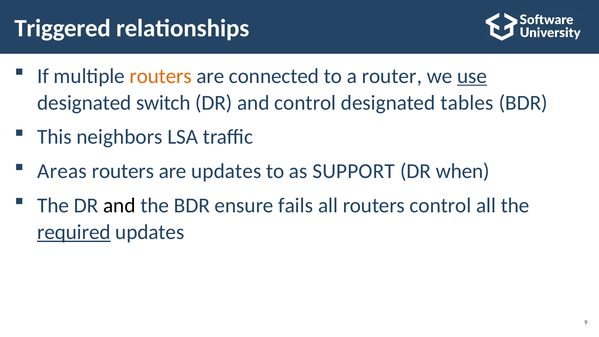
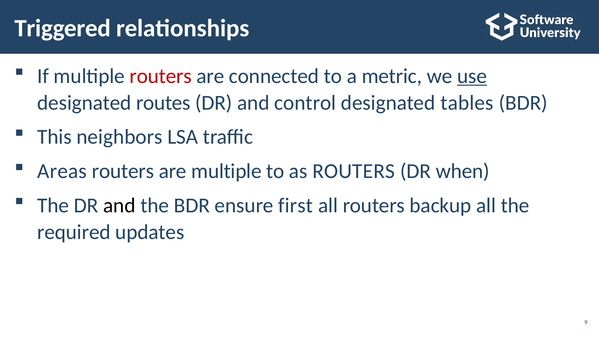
routers at (161, 76) colour: orange -> red
router: router -> metric
switch: switch -> routes
are updates: updates -> multiple
as SUPPORT: SUPPORT -> ROUTERS
fails: fails -> first
routers control: control -> backup
required underline: present -> none
